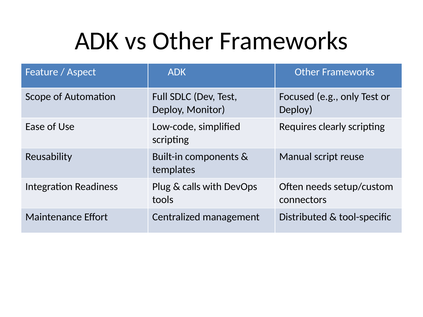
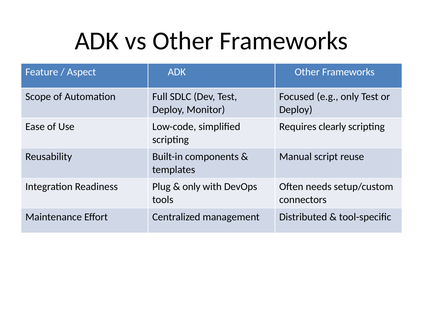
calls at (191, 187): calls -> only
